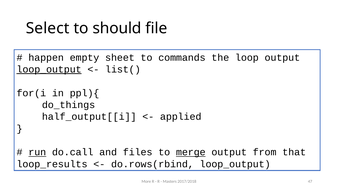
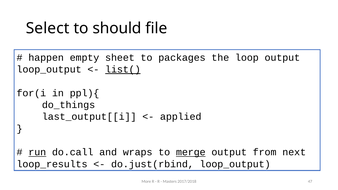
commands: commands -> packages
loop_output at (49, 69) underline: present -> none
list( underline: none -> present
half_output[[i: half_output[[i -> last_output[[i
files: files -> wraps
that: that -> next
do.rows(rbind: do.rows(rbind -> do.just(rbind
